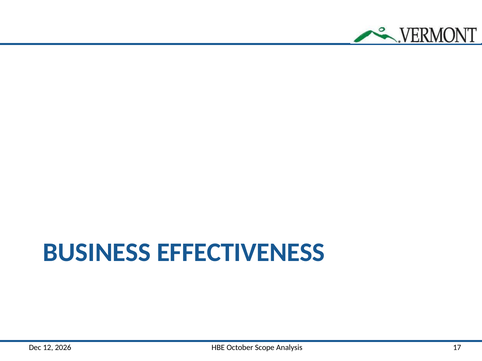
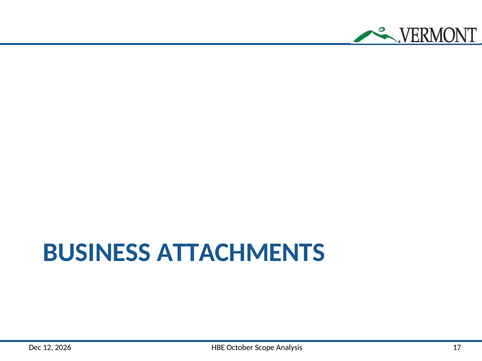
EFFECTIVENESS: EFFECTIVENESS -> ATTACHMENTS
